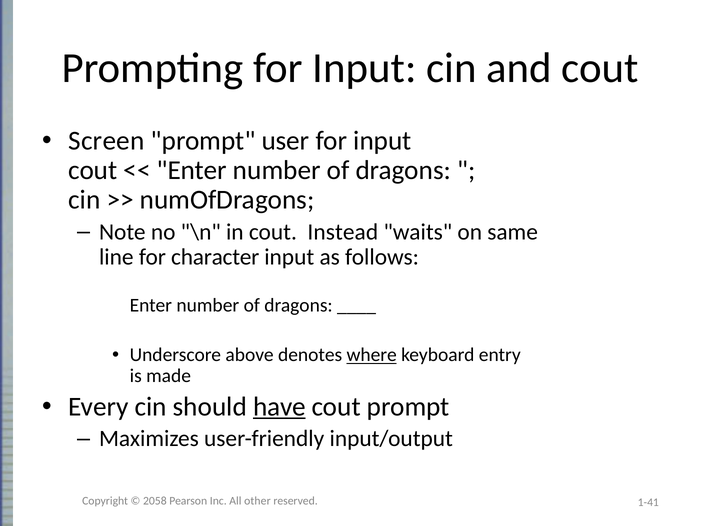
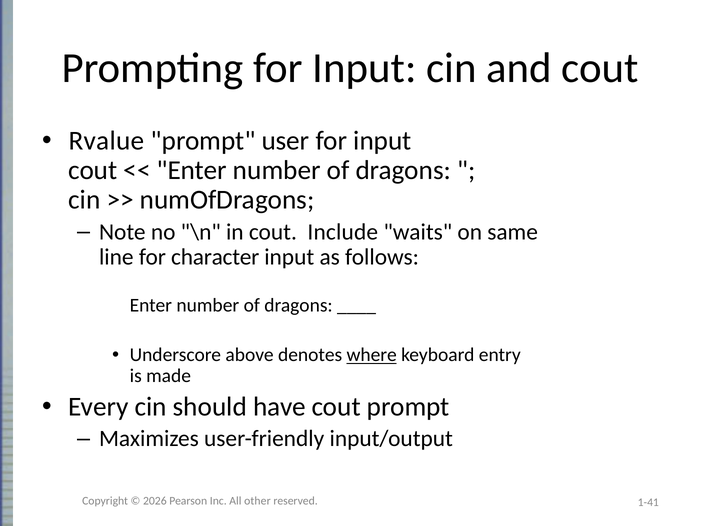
Screen: Screen -> Rvalue
Instead: Instead -> Include
have underline: present -> none
2058: 2058 -> 2026
